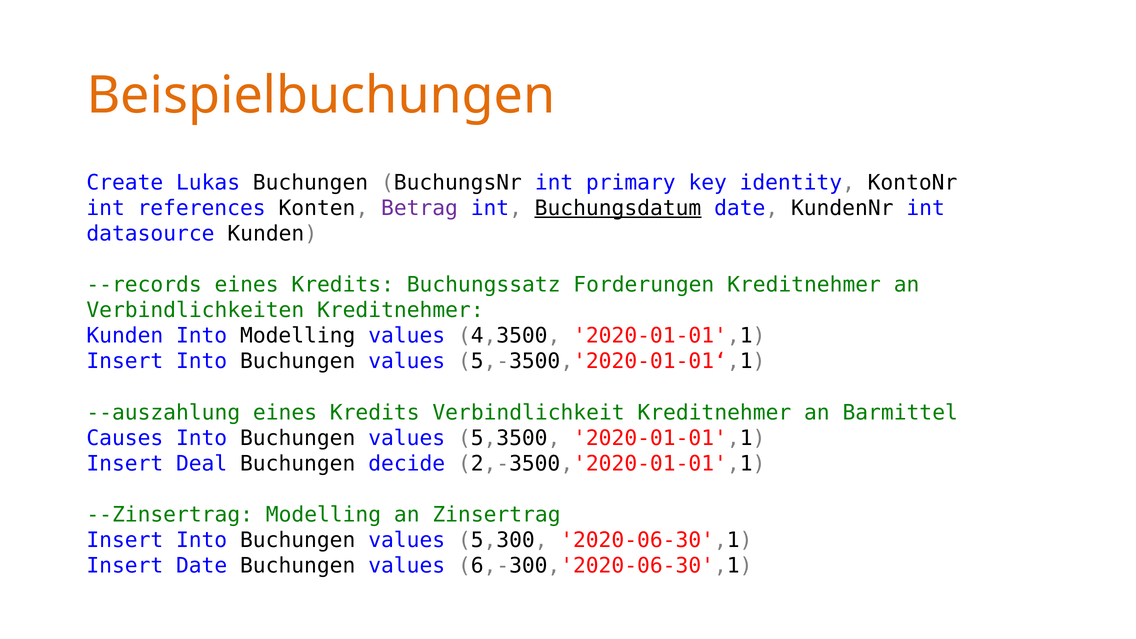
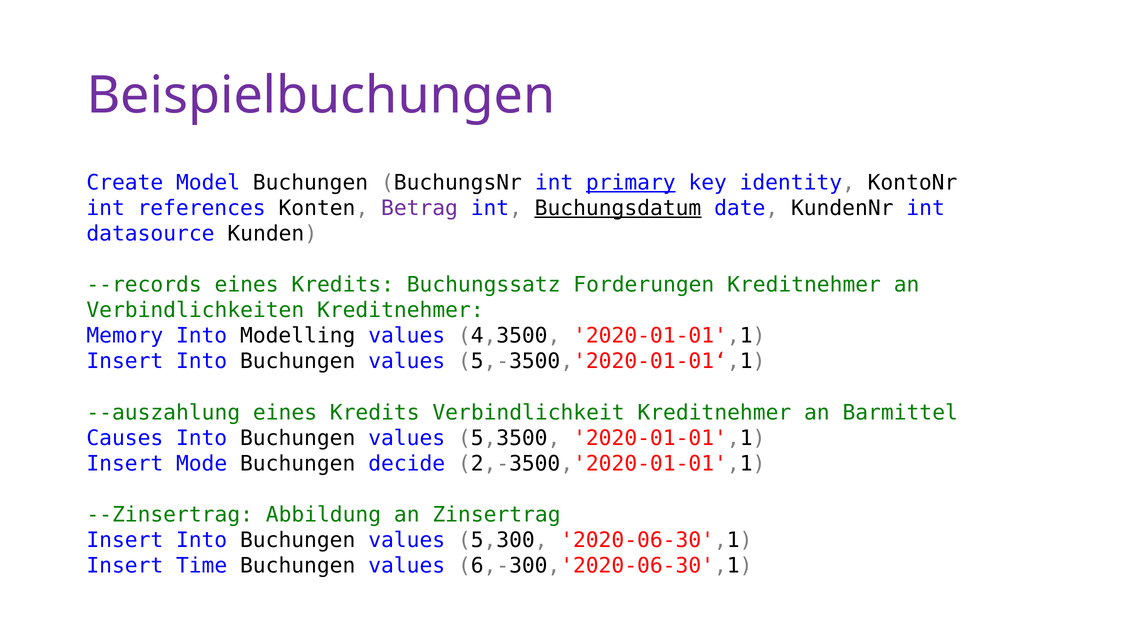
Beispielbuchungen colour: orange -> purple
Lukas: Lukas -> Model
primary underline: none -> present
Kunden at (125, 336): Kunden -> Memory
Deal: Deal -> Mode
--Zinsertrag Modelling: Modelling -> Abbildung
Insert Date: Date -> Time
